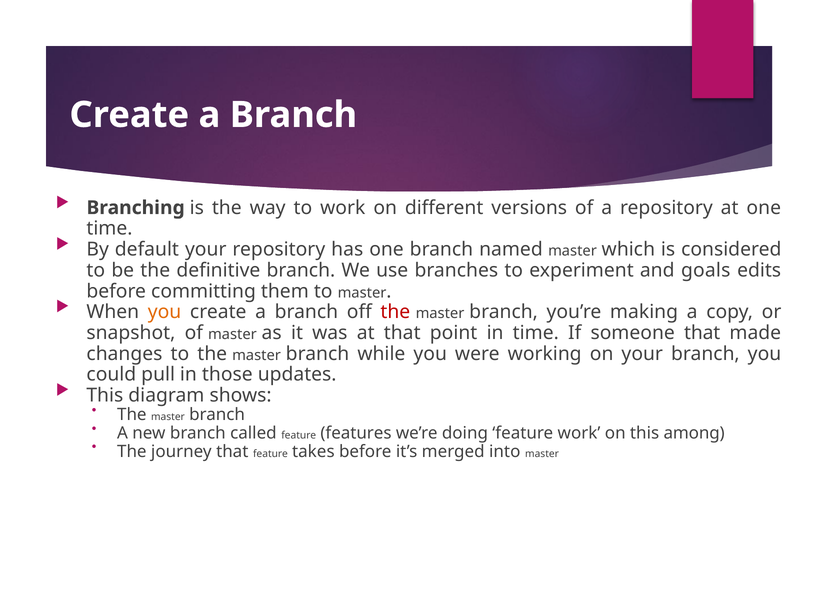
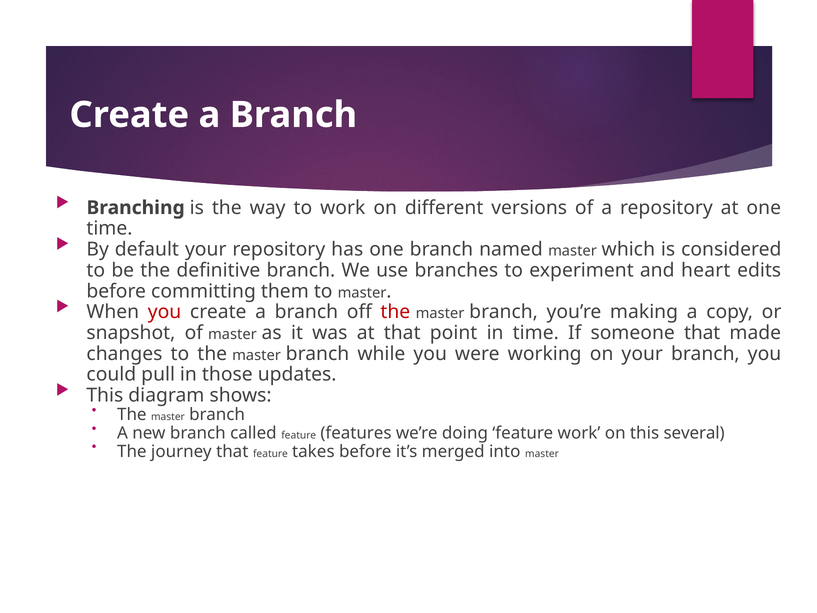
goals: goals -> heart
you at (165, 312) colour: orange -> red
among: among -> several
